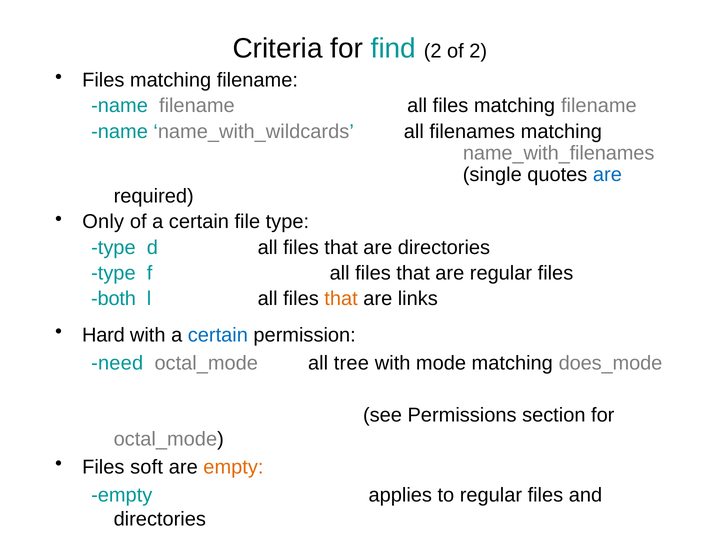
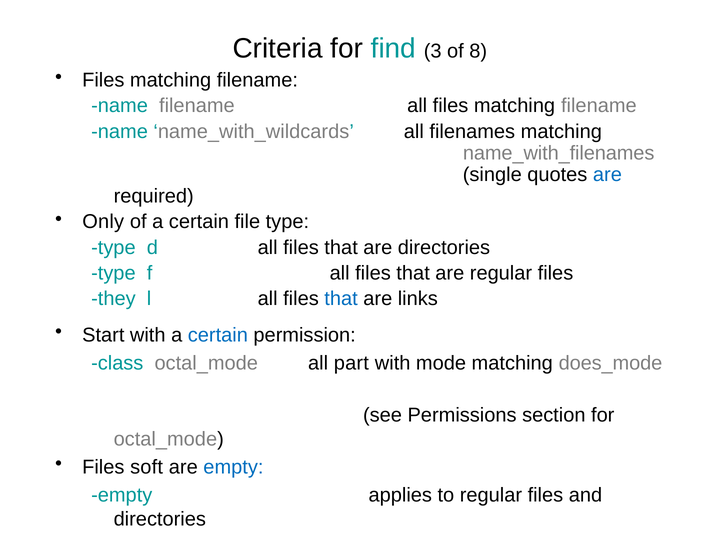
find 2: 2 -> 3
of 2: 2 -> 8
both: both -> they
that at (341, 299) colour: orange -> blue
Hard: Hard -> Start
need: need -> class
tree: tree -> part
empty at (233, 467) colour: orange -> blue
